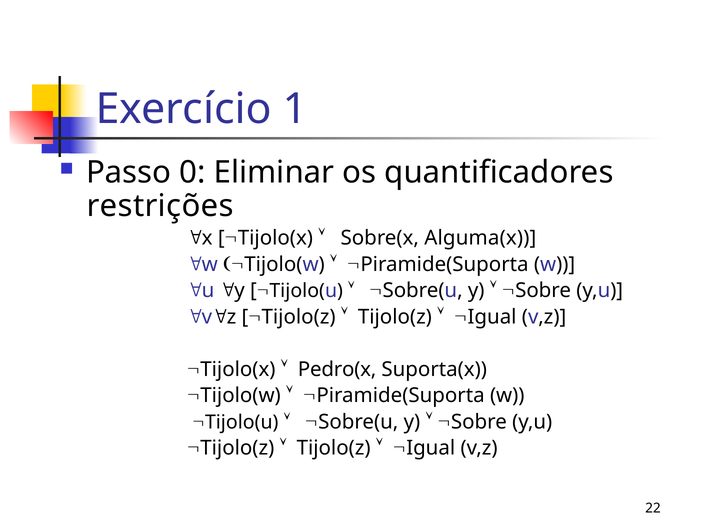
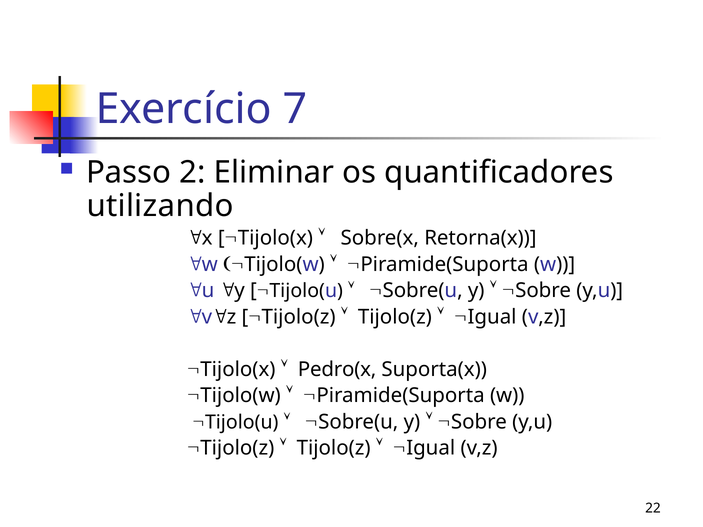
1: 1 -> 7
0: 0 -> 2
restrições: restrições -> utilizando
Alguma(x: Alguma(x -> Retorna(x
